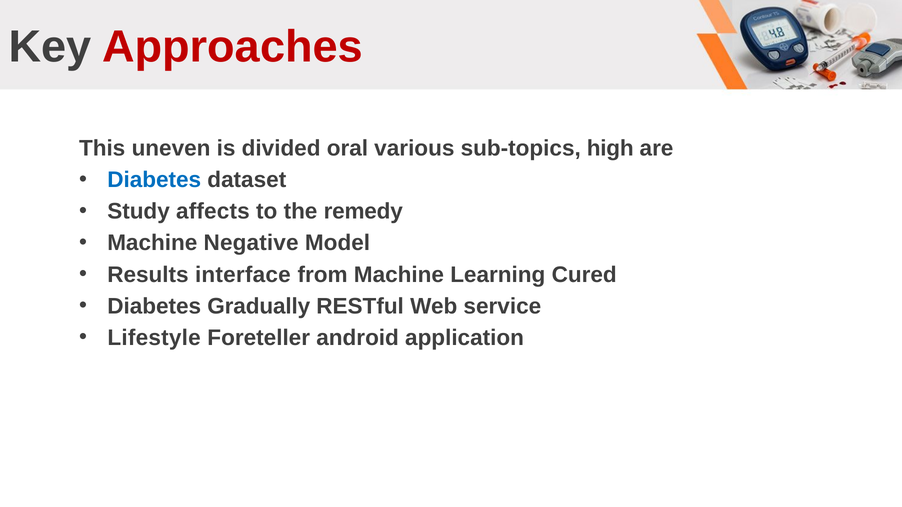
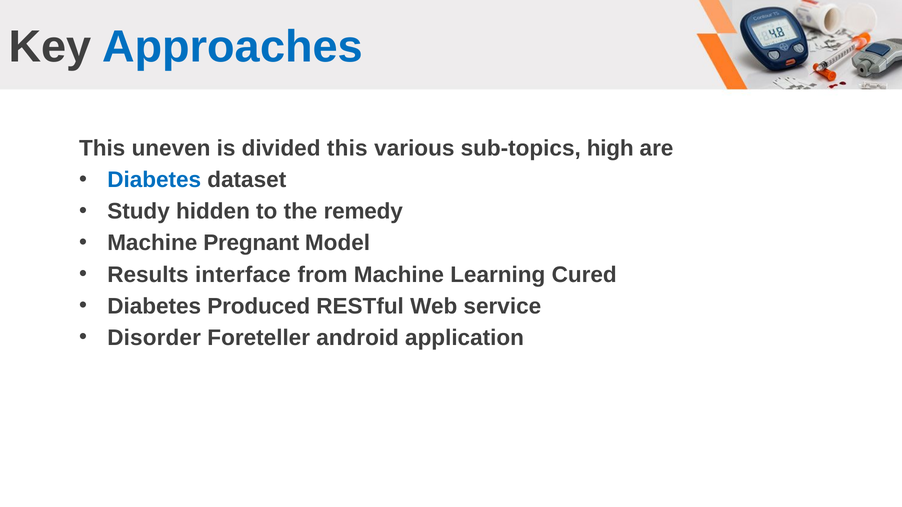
Approaches colour: red -> blue
divided oral: oral -> this
affects: affects -> hidden
Negative: Negative -> Pregnant
Gradually: Gradually -> Produced
Lifestyle: Lifestyle -> Disorder
